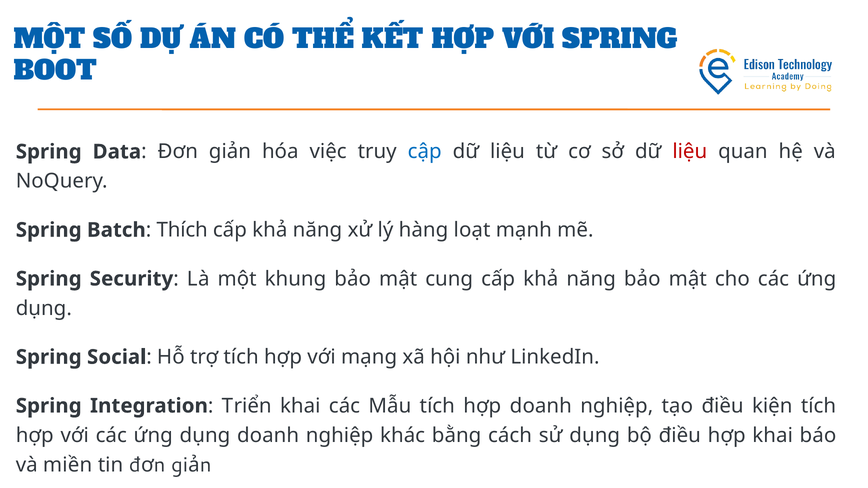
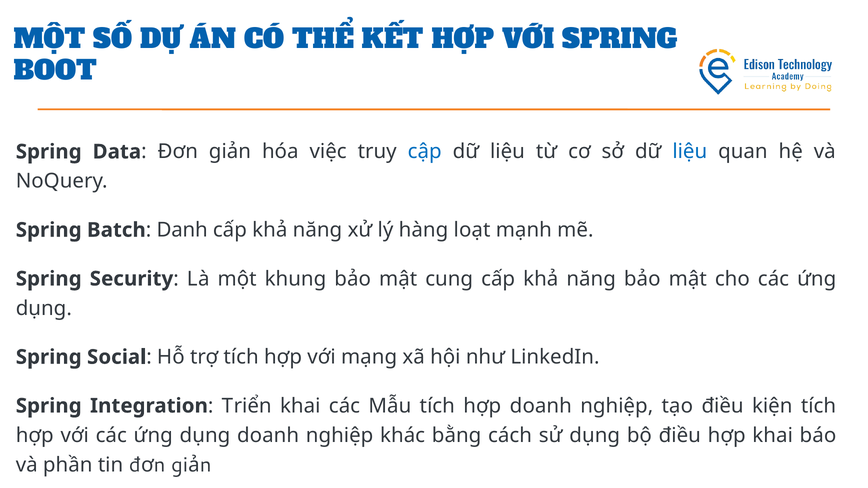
liệu at (690, 152) colour: red -> blue
Thích: Thích -> Danh
miền: miền -> phần
